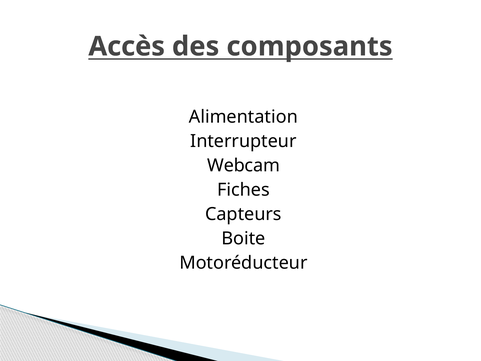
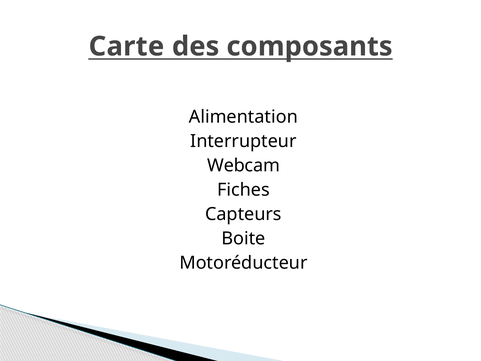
Accès: Accès -> Carte
